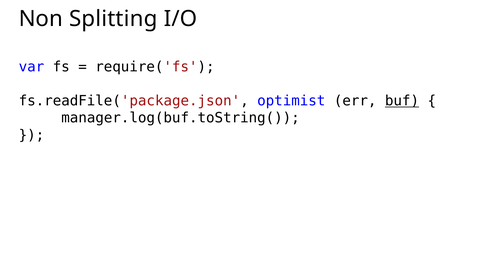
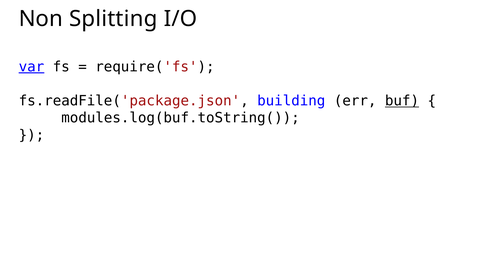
var underline: none -> present
optimist: optimist -> building
manager.log(buf.toString(: manager.log(buf.toString( -> modules.log(buf.toString(
